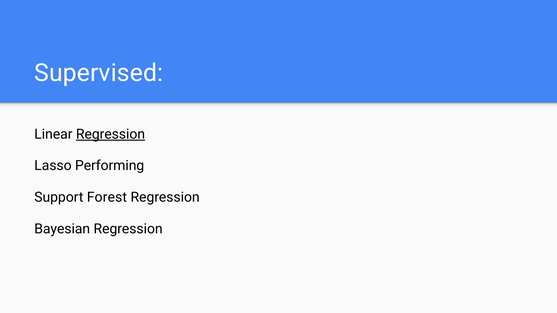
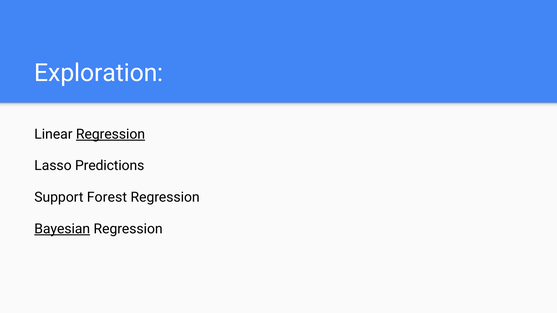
Supervised: Supervised -> Exploration
Performing: Performing -> Predictions
Bayesian underline: none -> present
